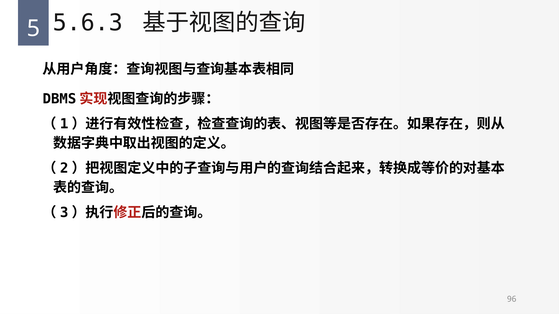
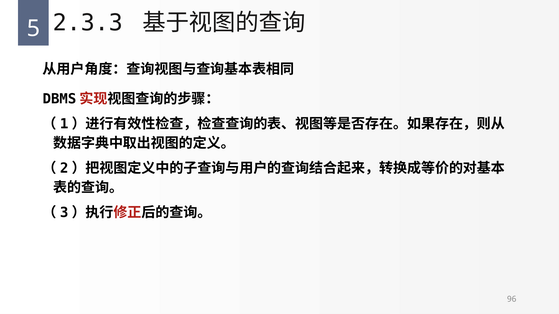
5.6.3: 5.6.3 -> 2.3.3
